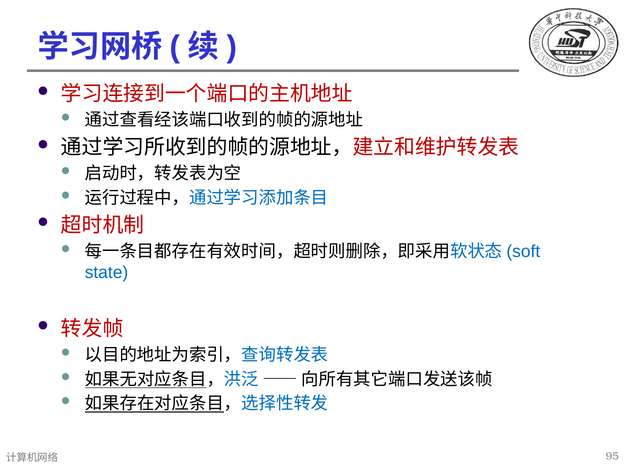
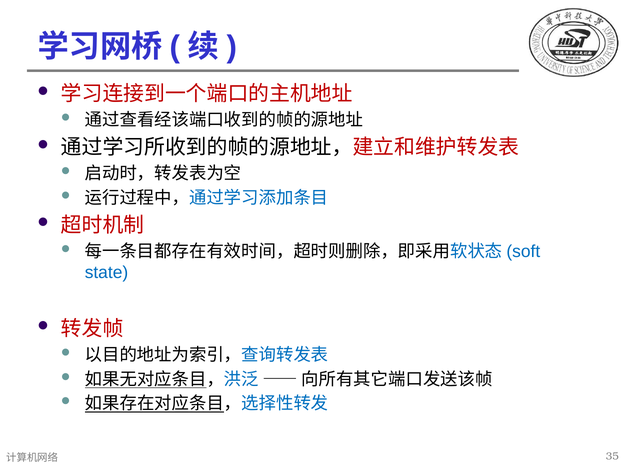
95: 95 -> 35
